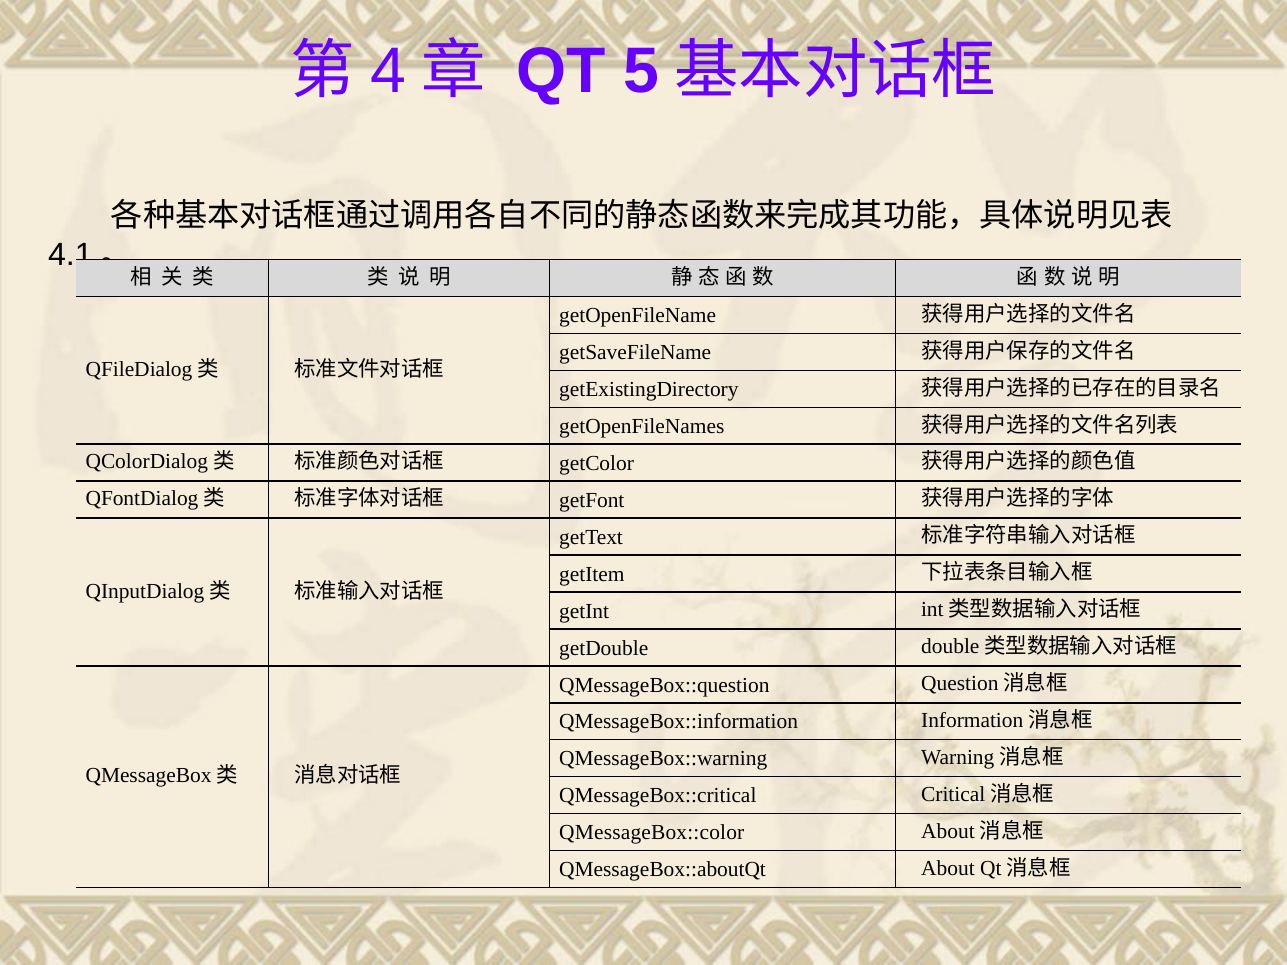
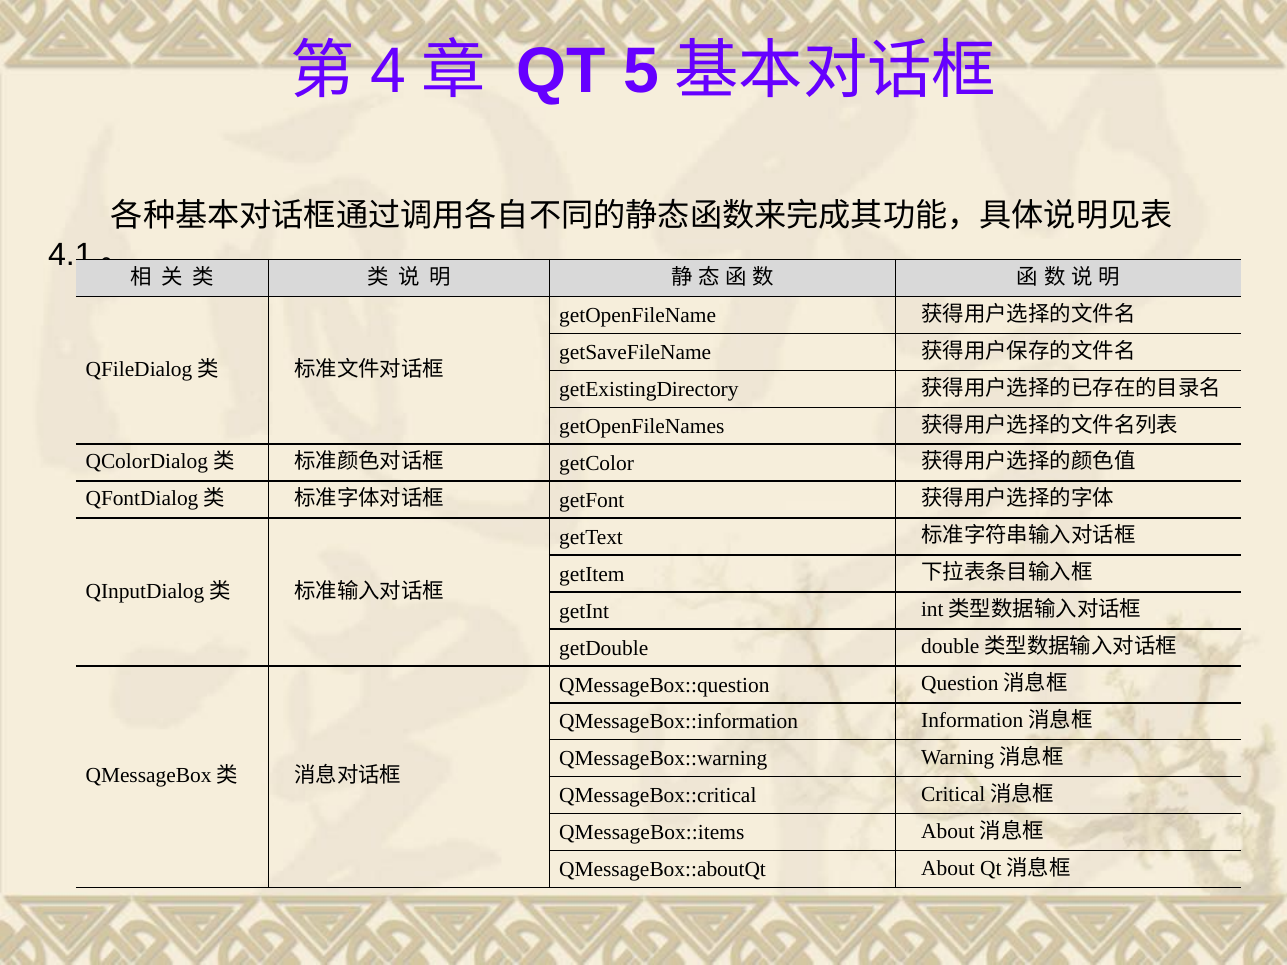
QMessageBox::color: QMessageBox::color -> QMessageBox::items
